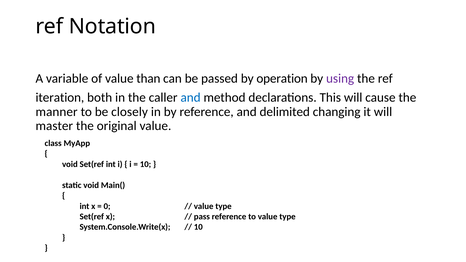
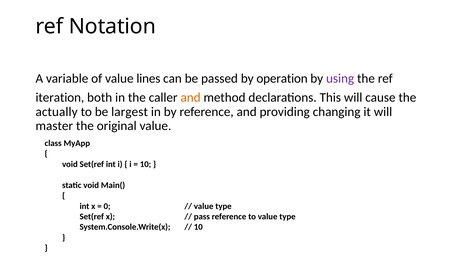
than: than -> lines
and at (191, 98) colour: blue -> orange
manner: manner -> actually
closely: closely -> largest
delimited: delimited -> providing
